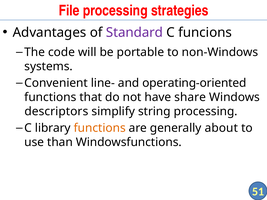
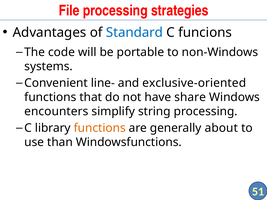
Standard colour: purple -> blue
operating-oriented: operating-oriented -> exclusive-oriented
descriptors: descriptors -> encounters
